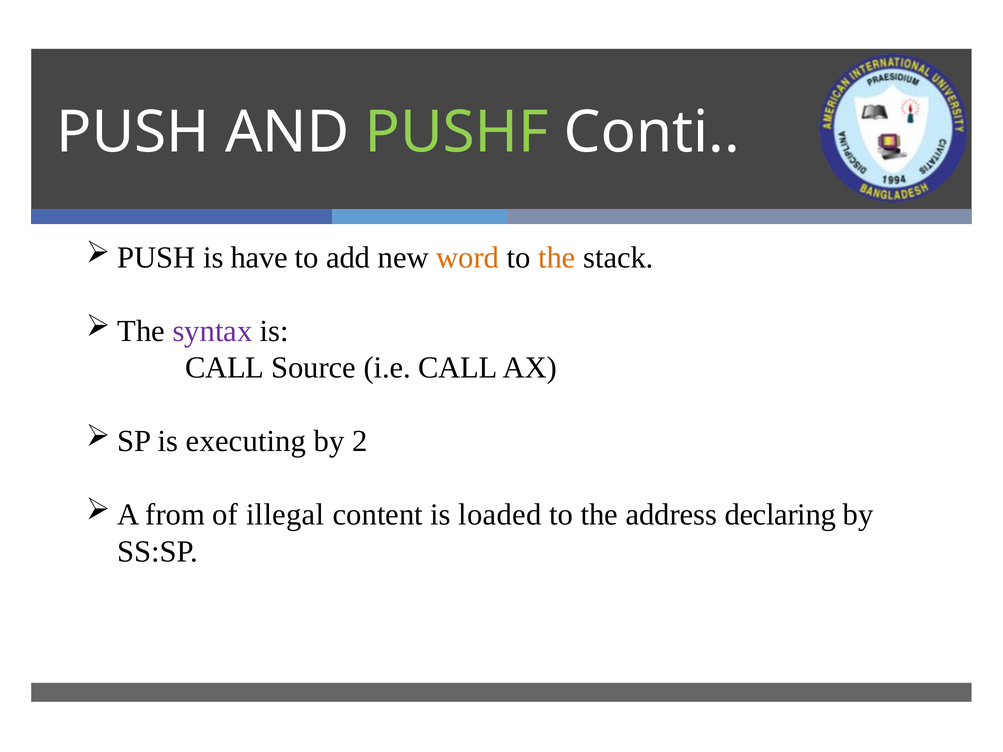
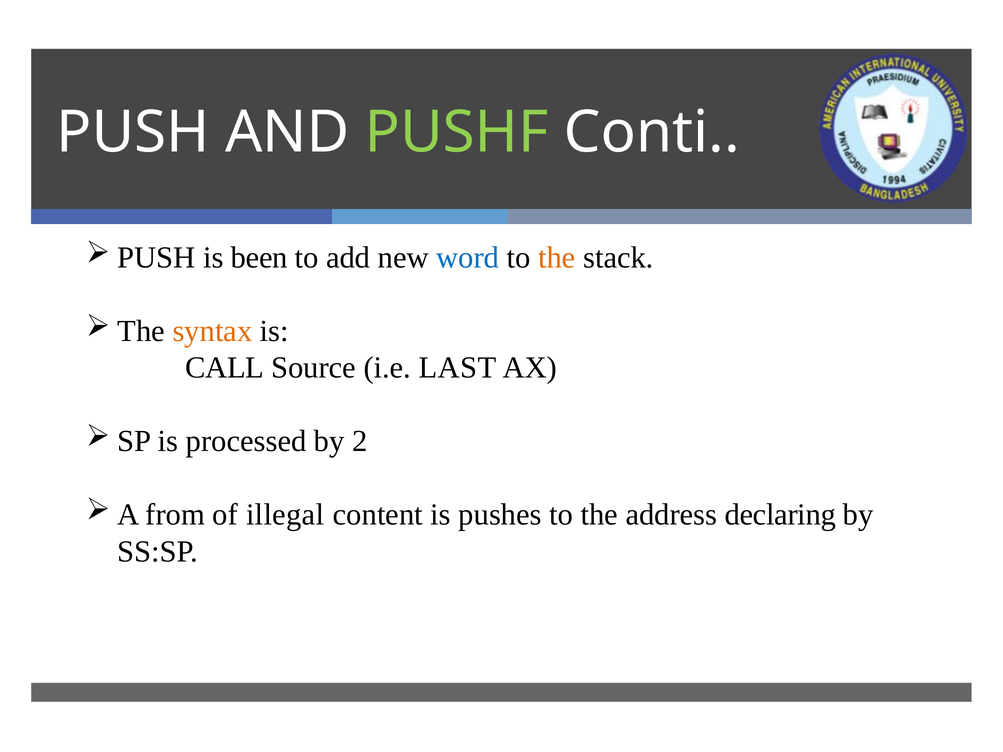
have: have -> been
word colour: orange -> blue
syntax colour: purple -> orange
i.e CALL: CALL -> LAST
executing: executing -> processed
loaded: loaded -> pushes
